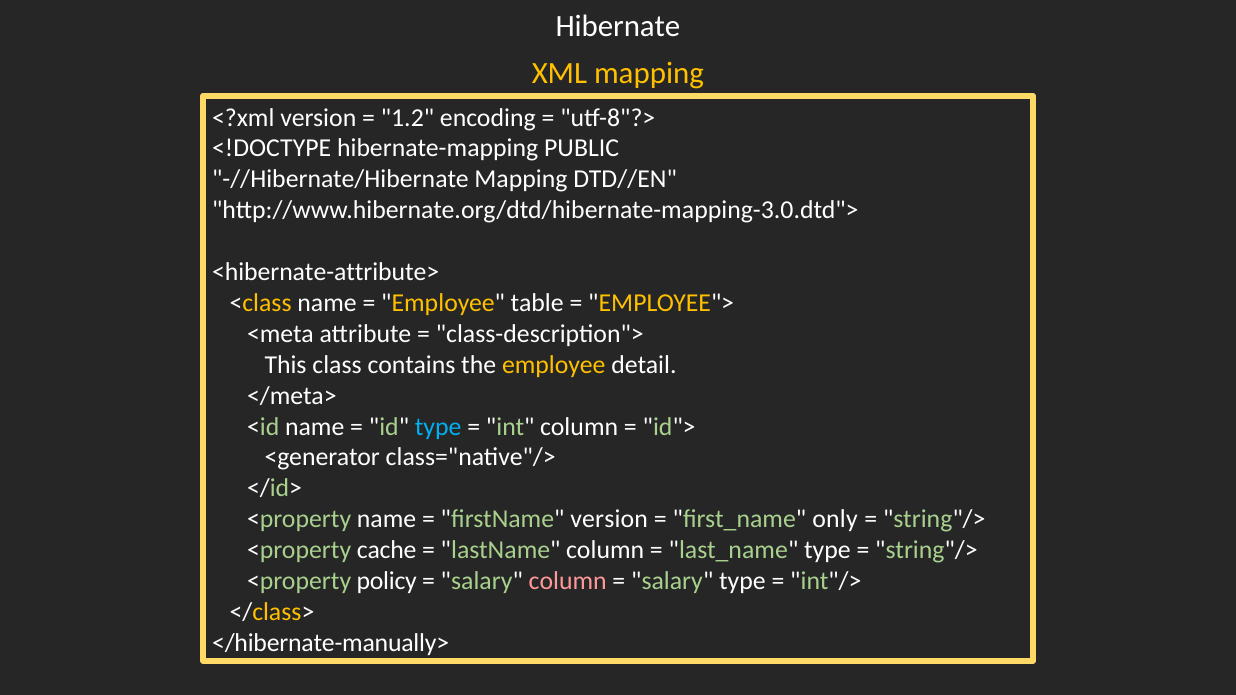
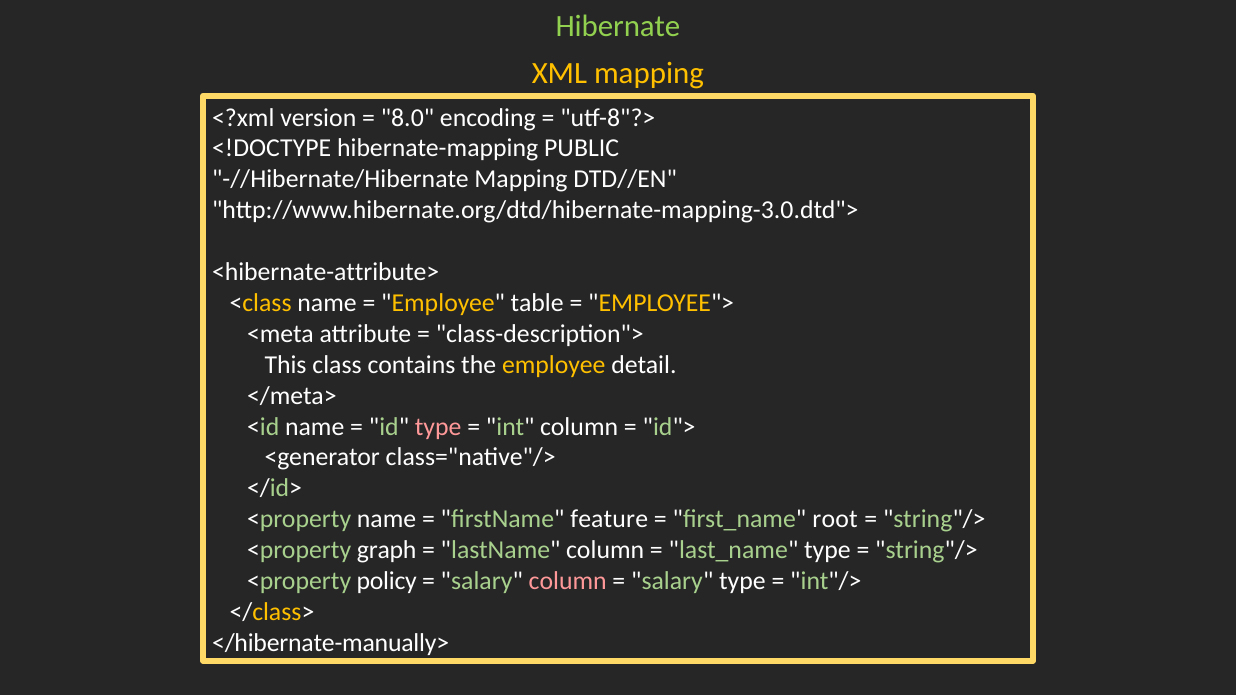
Hibernate colour: white -> light green
1.2: 1.2 -> 8.0
type at (438, 427) colour: light blue -> pink
firstName version: version -> feature
only: only -> root
cache: cache -> graph
